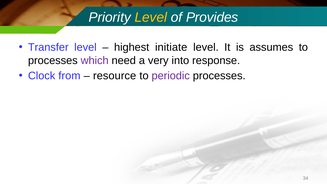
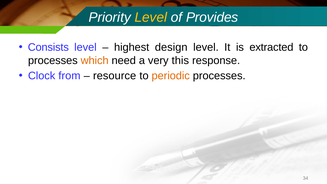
Transfer: Transfer -> Consists
initiate: initiate -> design
assumes: assumes -> extracted
which colour: purple -> orange
into: into -> this
periodic colour: purple -> orange
